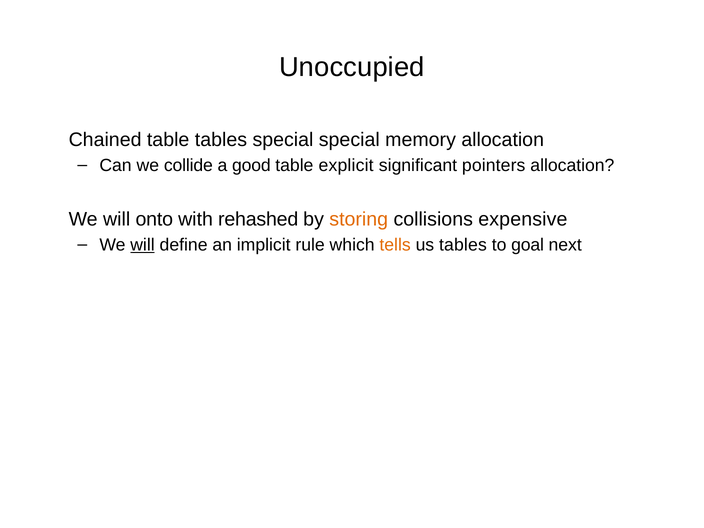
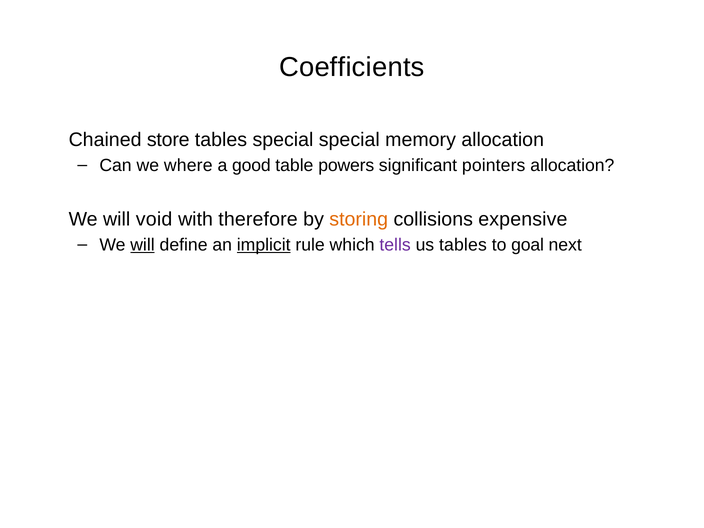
Unoccupied: Unoccupied -> Coefficients
Chained table: table -> store
collide: collide -> where
explicit: explicit -> powers
onto: onto -> void
rehashed: rehashed -> therefore
implicit underline: none -> present
tells colour: orange -> purple
